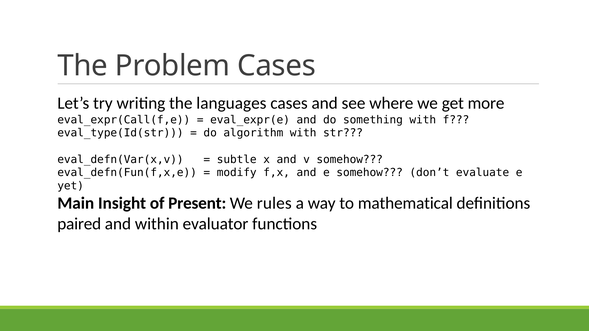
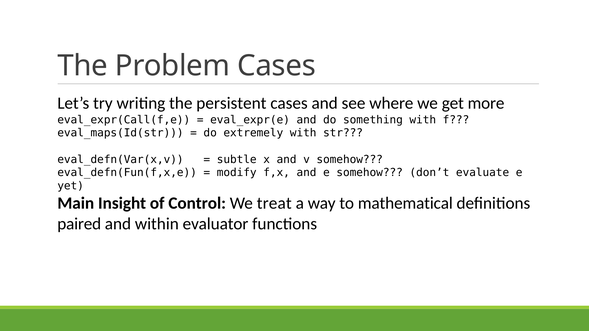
languages: languages -> persistent
eval_type(Id(str: eval_type(Id(str -> eval_maps(Id(str
algorithm: algorithm -> extremely
Present: Present -> Control
rules: rules -> treat
